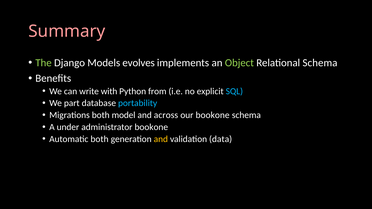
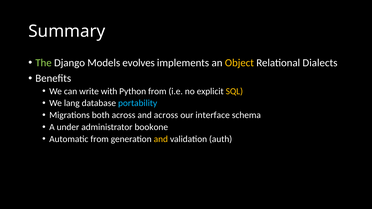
Summary colour: pink -> white
Object colour: light green -> yellow
Relational Schema: Schema -> Dialects
SQL colour: light blue -> yellow
part: part -> lang
both model: model -> across
our bookone: bookone -> interface
Automatic both: both -> from
data: data -> auth
